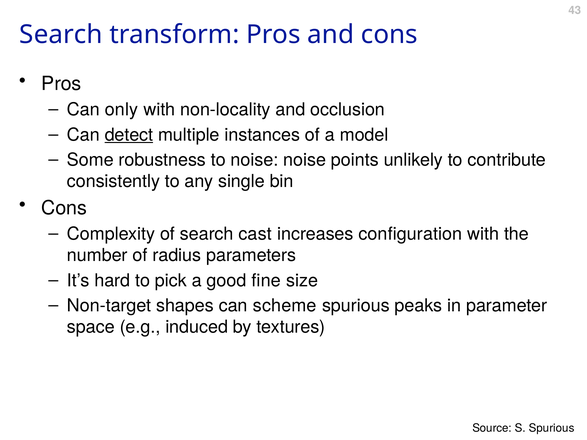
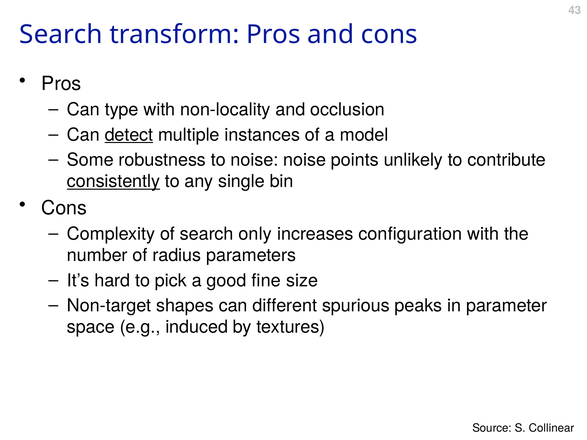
only: only -> type
consistently underline: none -> present
cast: cast -> only
scheme: scheme -> different
S Spurious: Spurious -> Collinear
